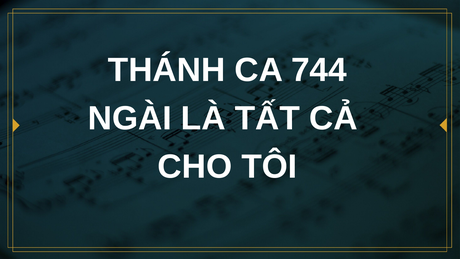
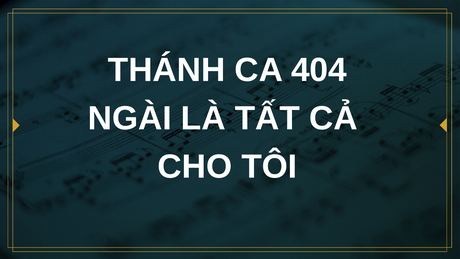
744: 744 -> 404
